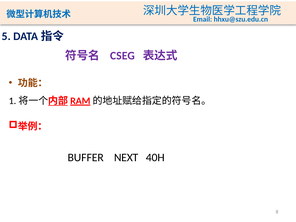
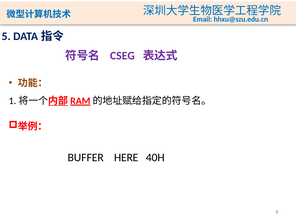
NEXT: NEXT -> HERE
